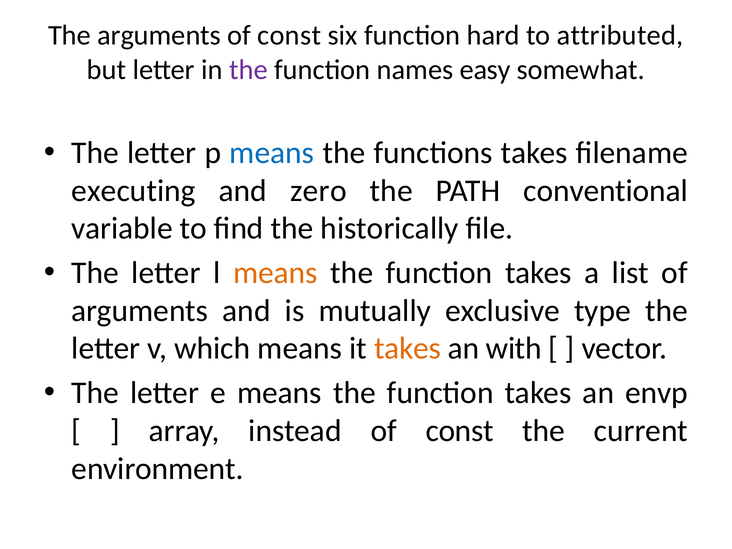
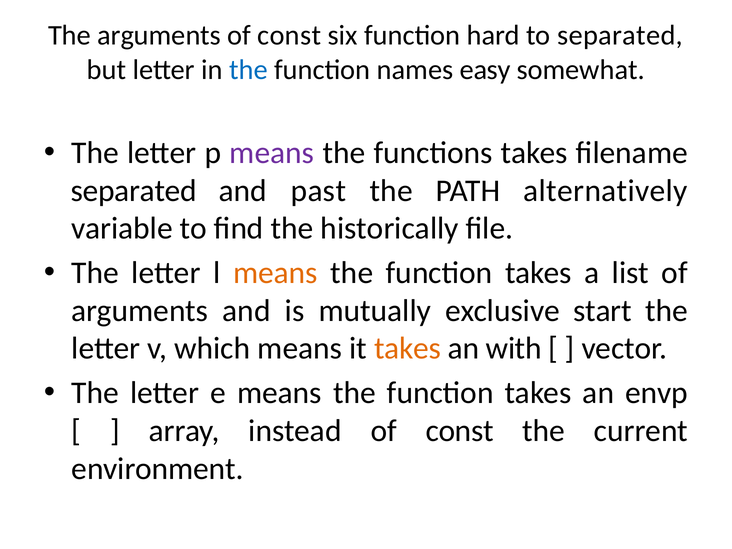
to attributed: attributed -> separated
the at (248, 70) colour: purple -> blue
means at (272, 153) colour: blue -> purple
executing at (134, 191): executing -> separated
zero: zero -> past
conventional: conventional -> alternatively
type: type -> start
